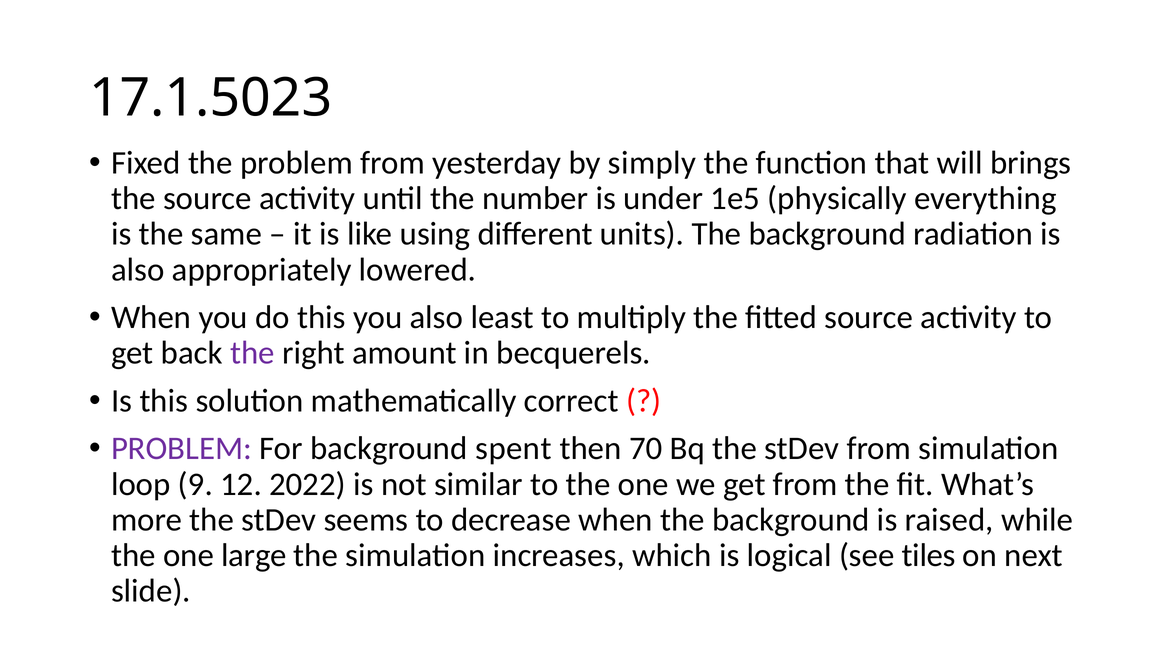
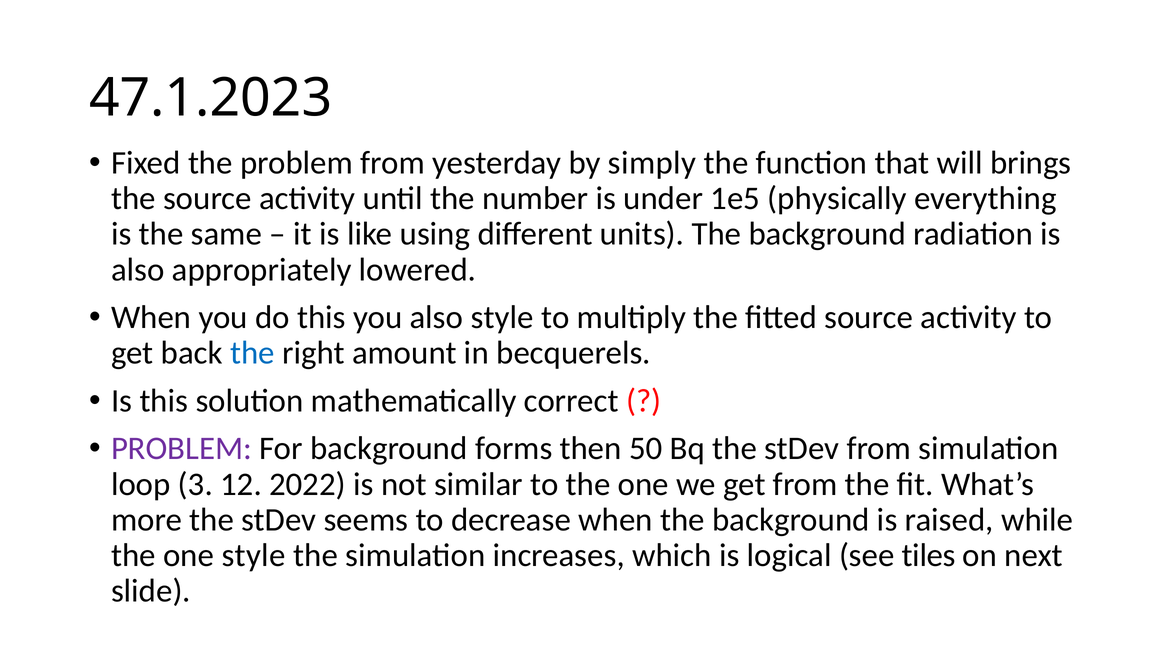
17.1.5023: 17.1.5023 -> 47.1.2023
also least: least -> style
the at (252, 353) colour: purple -> blue
spent: spent -> forms
70: 70 -> 50
9: 9 -> 3
one large: large -> style
